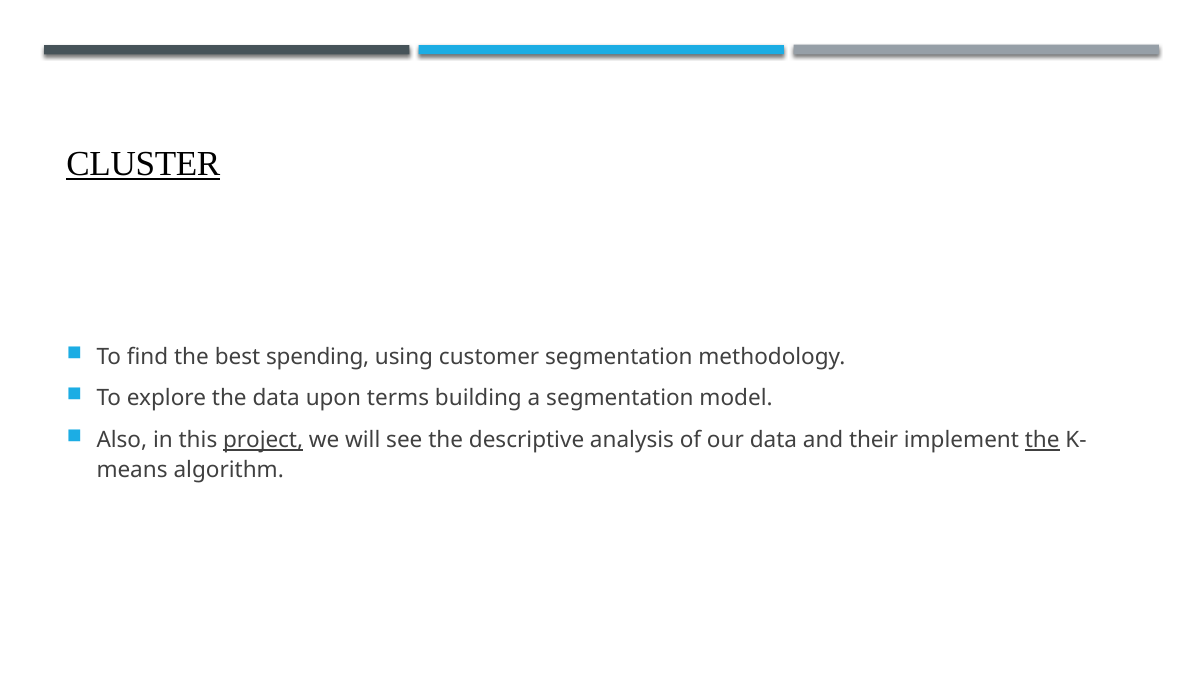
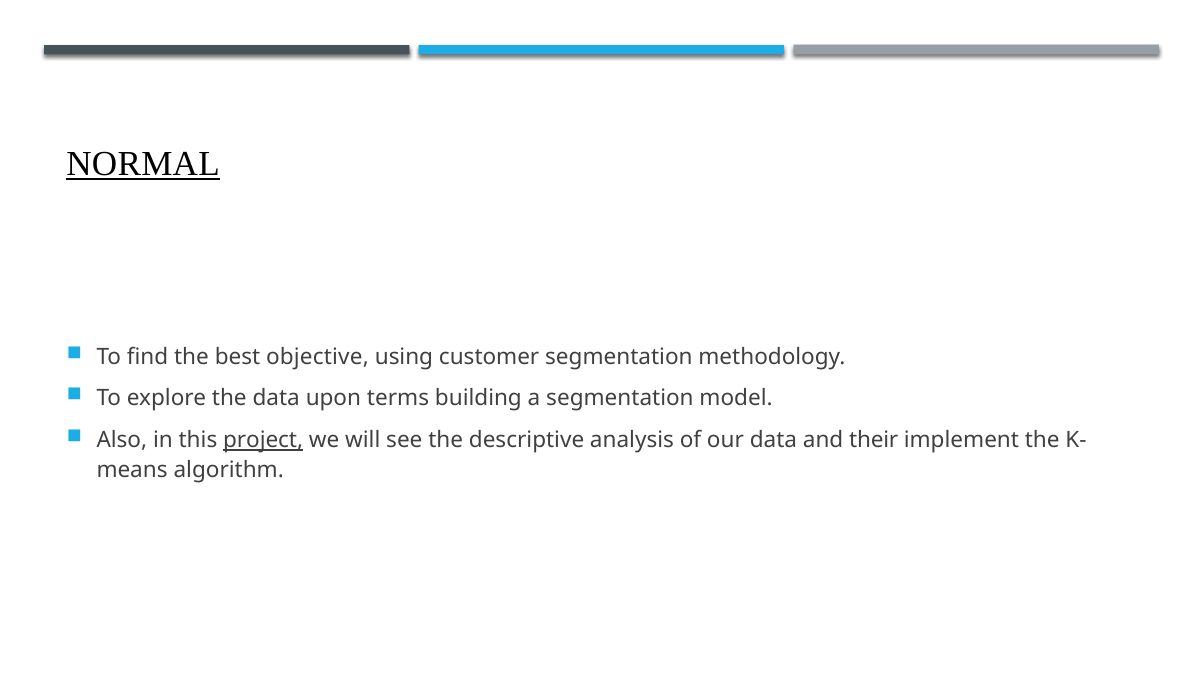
CLUSTER: CLUSTER -> NORMAL
spending: spending -> objective
the at (1042, 440) underline: present -> none
